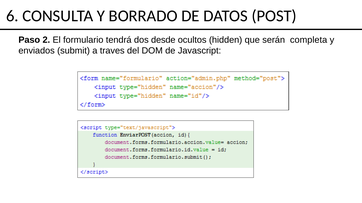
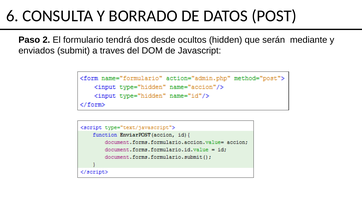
completa: completa -> mediante
